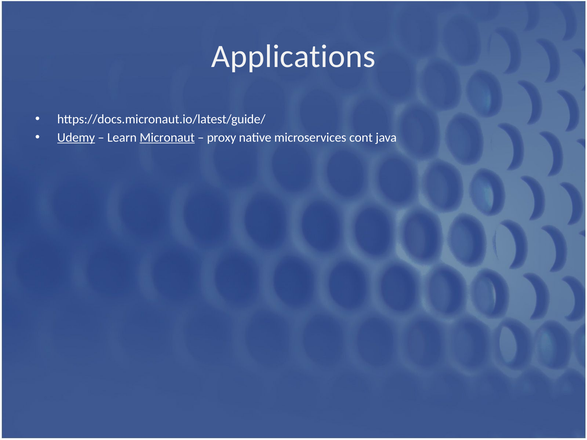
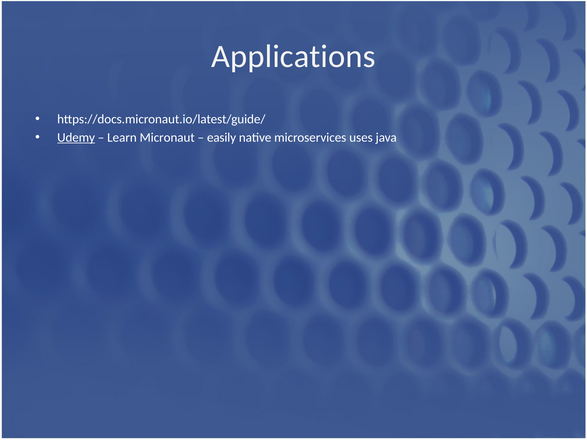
Micronaut underline: present -> none
proxy: proxy -> easily
cont: cont -> uses
